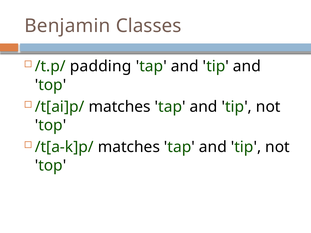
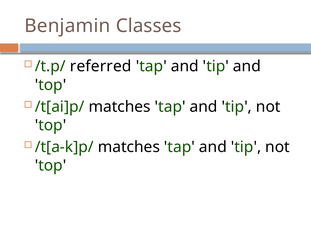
padding: padding -> referred
